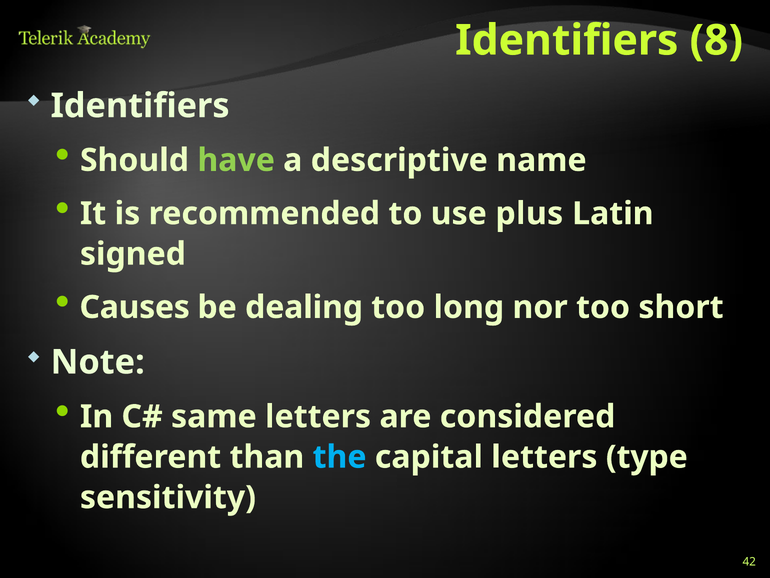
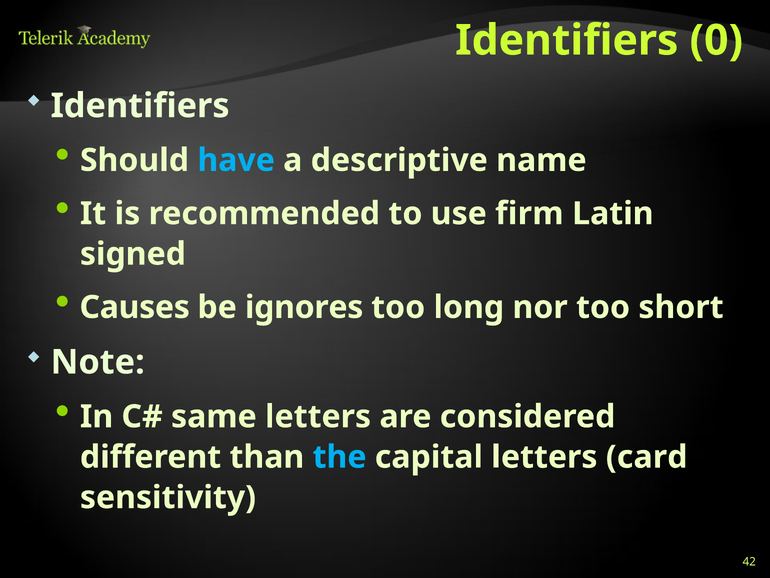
8: 8 -> 0
have colour: light green -> light blue
plus: plus -> firm
dealing: dealing -> ignores
type: type -> card
